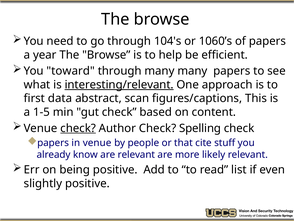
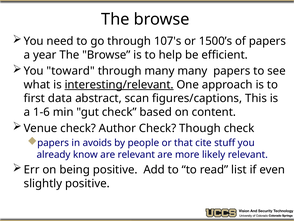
104's: 104's -> 107's
1060’s: 1060’s -> 1500’s
1-5: 1-5 -> 1-6
check at (78, 128) underline: present -> none
Spelling: Spelling -> Though
in venue: venue -> avoids
